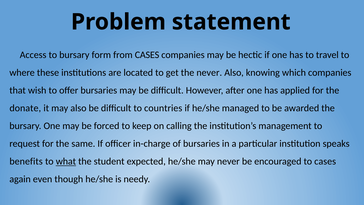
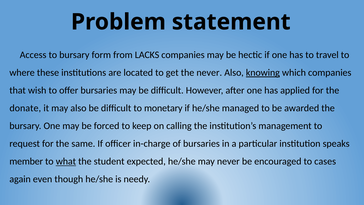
from CASES: CASES -> LACKS
knowing underline: none -> present
countries: countries -> monetary
benefits: benefits -> member
